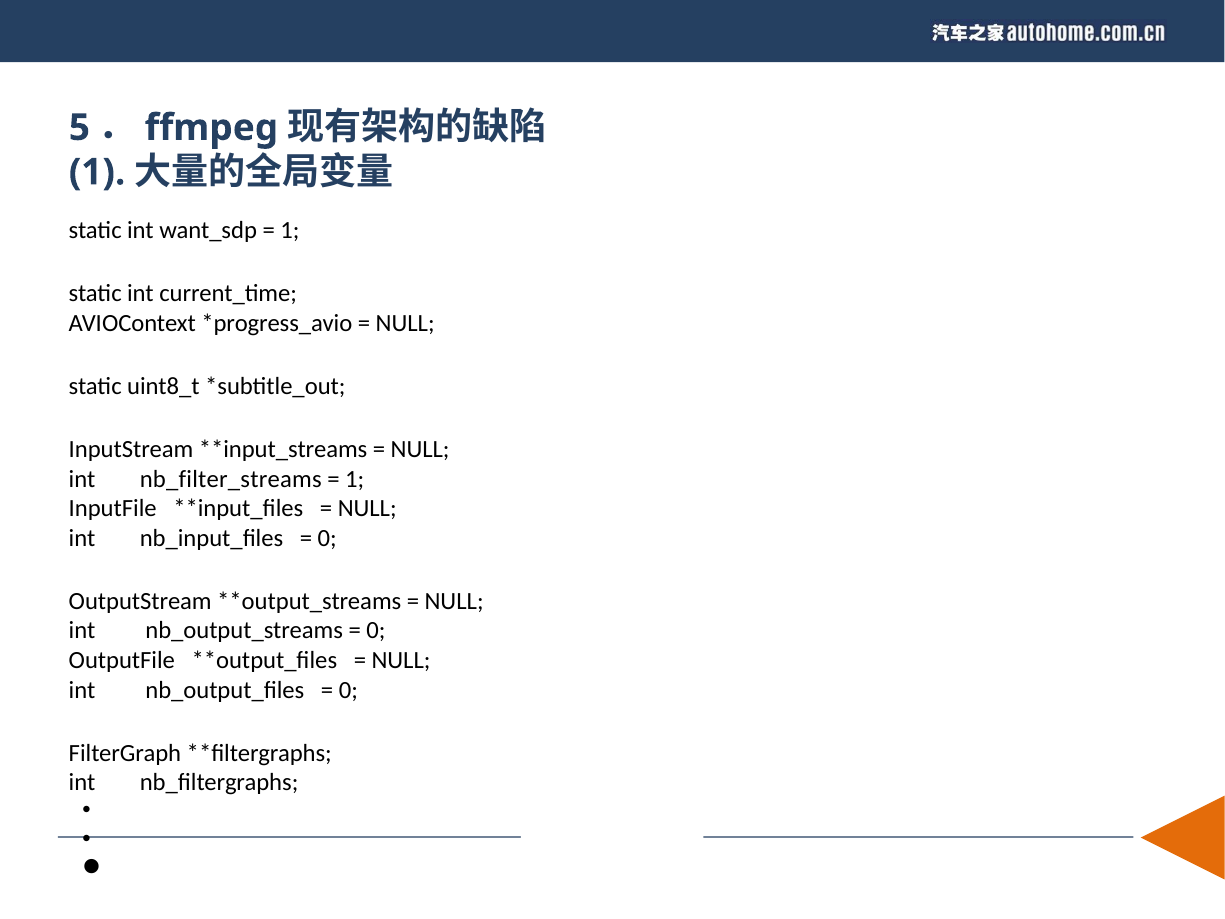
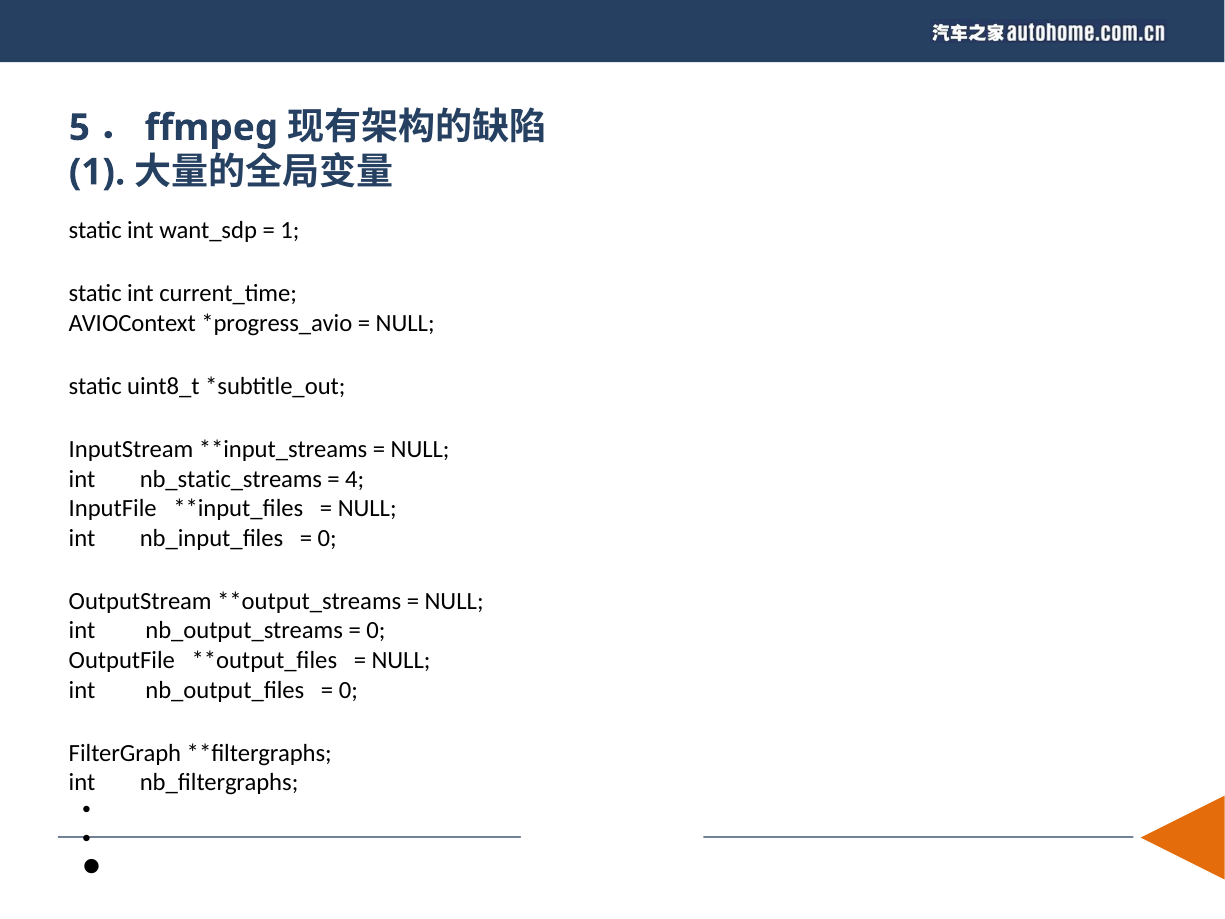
nb_filter_streams: nb_filter_streams -> nb_static_streams
1 at (355, 479): 1 -> 4
